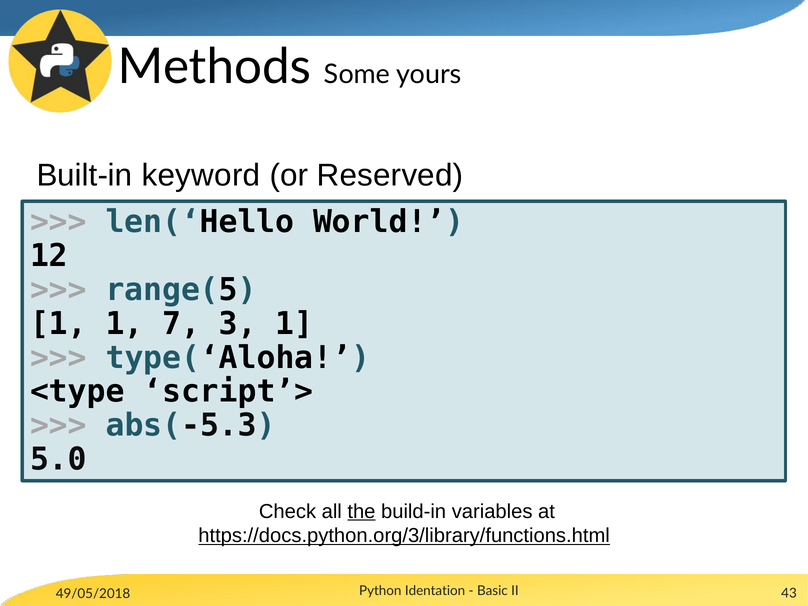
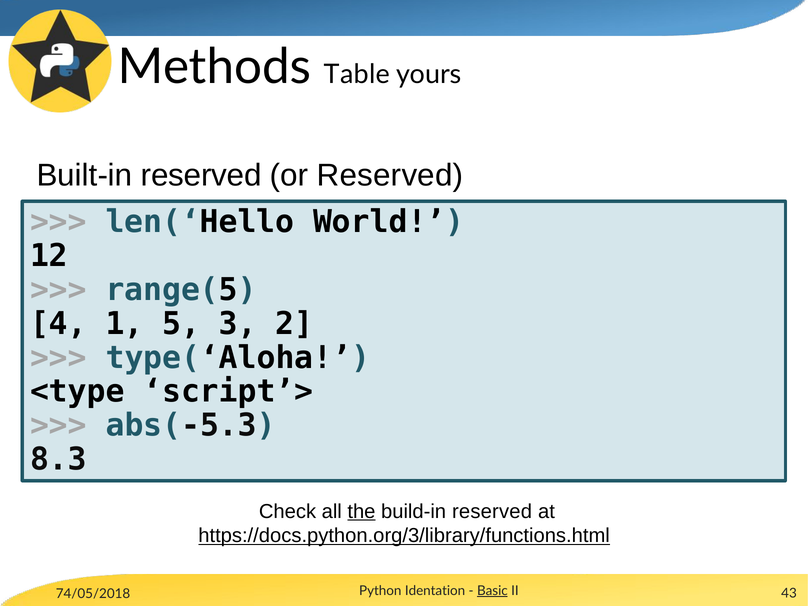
Some: Some -> Table
Built-in keyword: keyword -> reserved
1 at (58, 324): 1 -> 4
7: 7 -> 5
3 1: 1 -> 2
5.0: 5.0 -> 8.3
build-in variables: variables -> reserved
49/05/2018: 49/05/2018 -> 74/05/2018
Basic underline: none -> present
